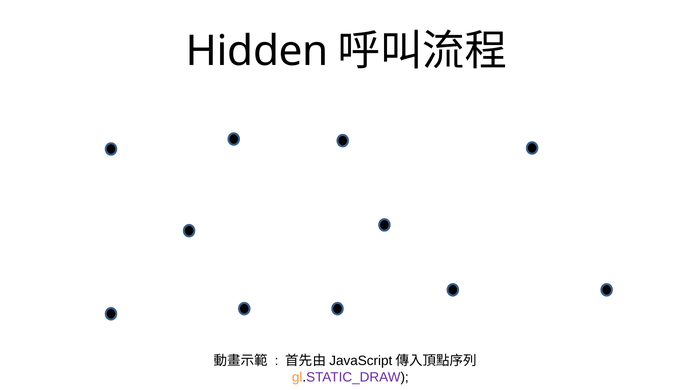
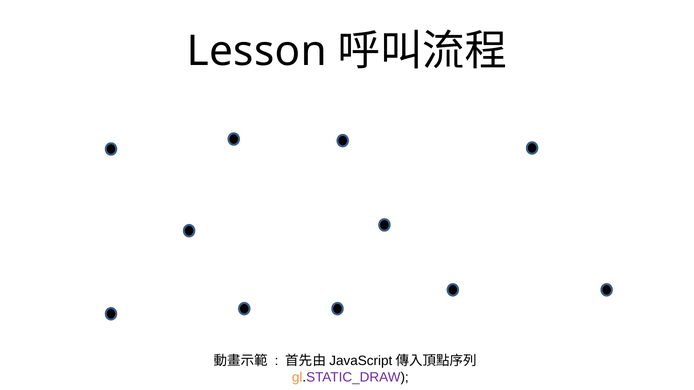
Hidden: Hidden -> Lesson
